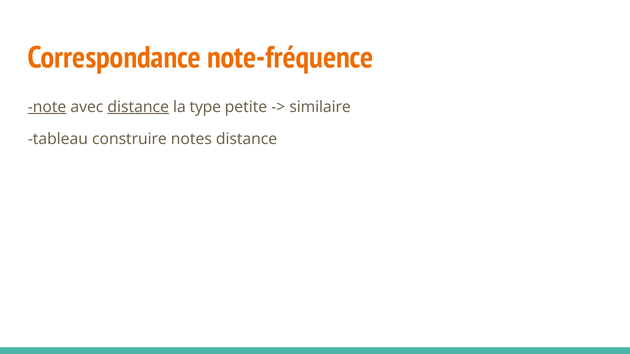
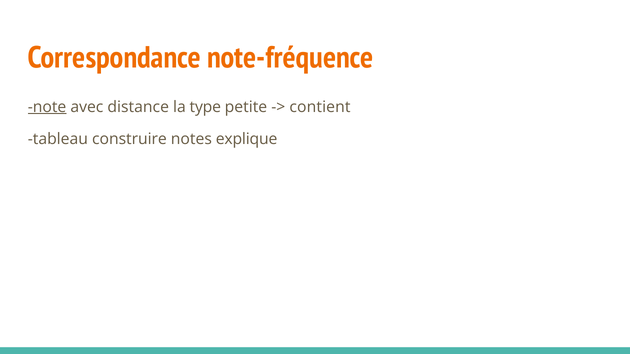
distance at (138, 107) underline: present -> none
similaire: similaire -> contient
notes distance: distance -> explique
